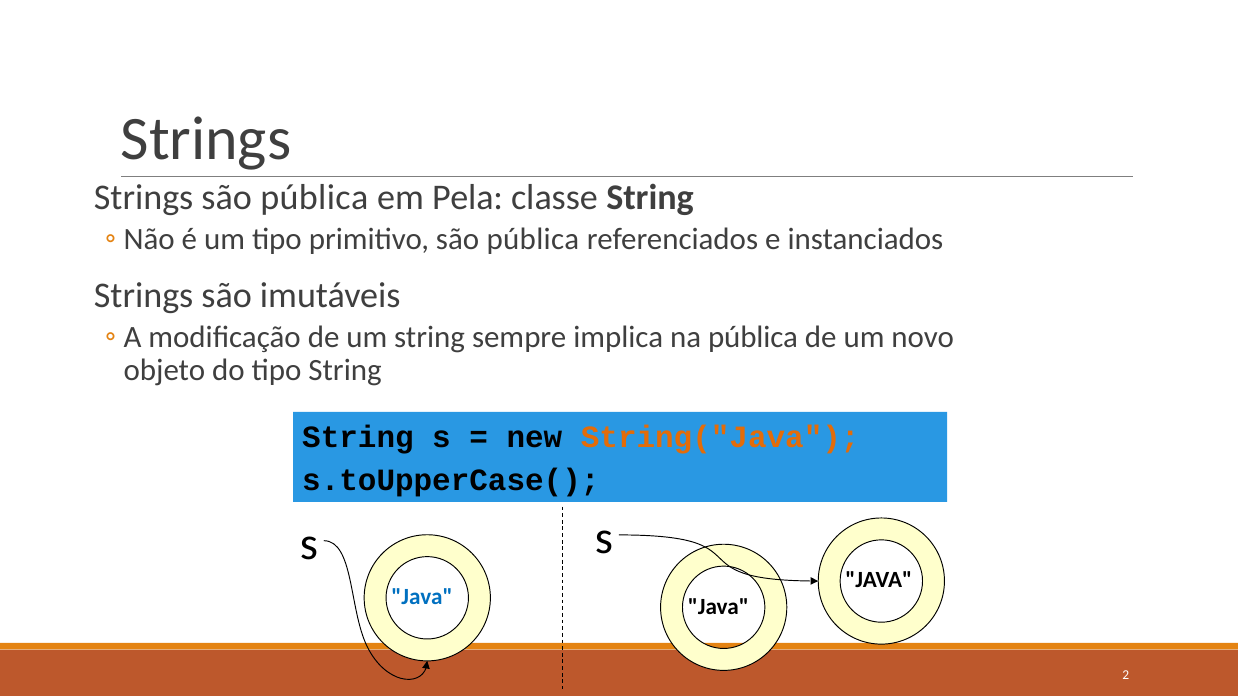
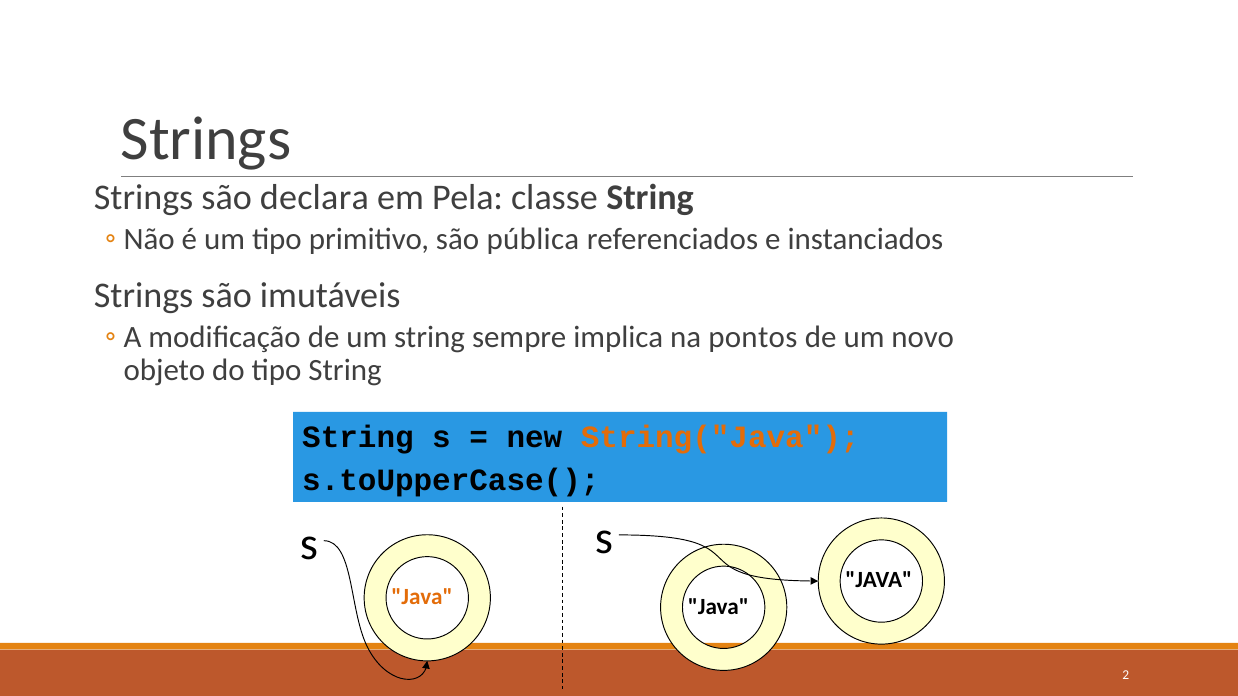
Strings são pública: pública -> declara
na pública: pública -> pontos
Java at (422, 597) colour: blue -> orange
